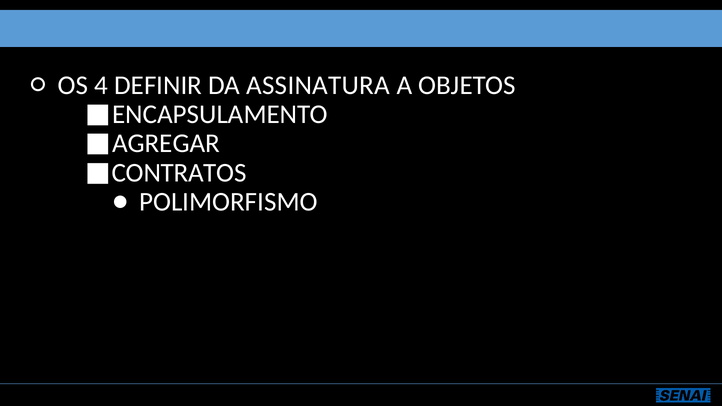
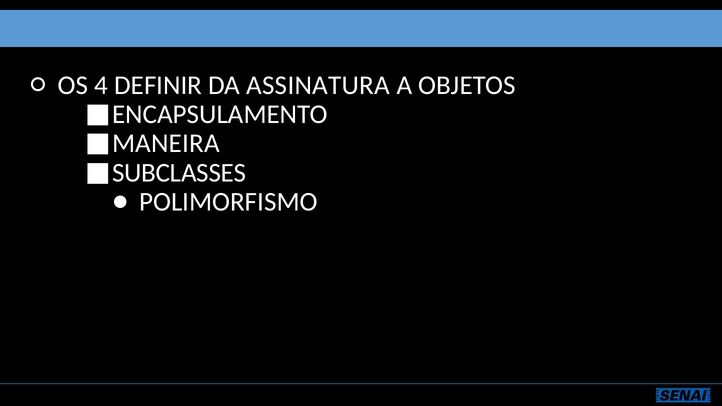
AGREGAR: AGREGAR -> MANEIRA
CONTRATOS: CONTRATOS -> SUBCLASSES
